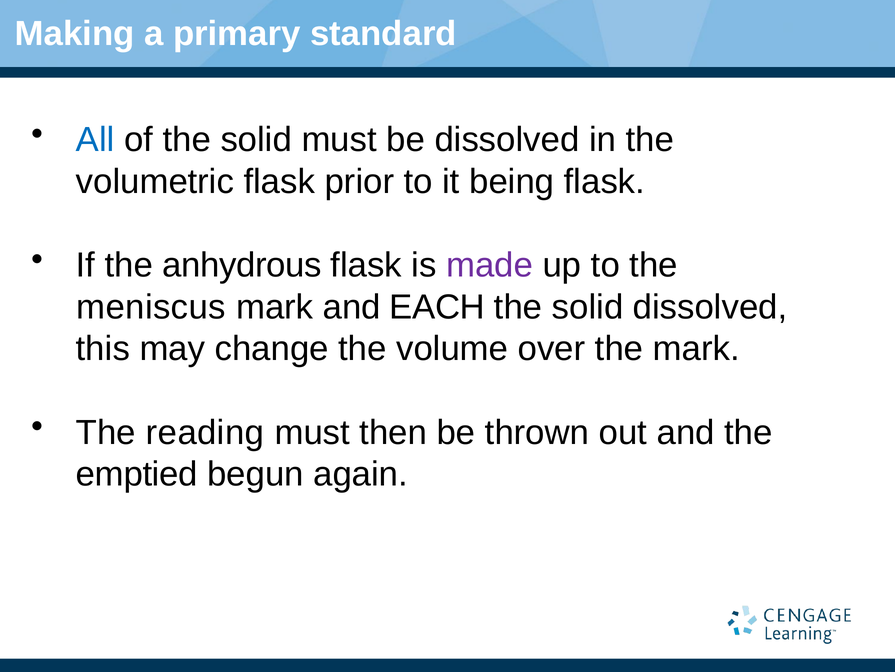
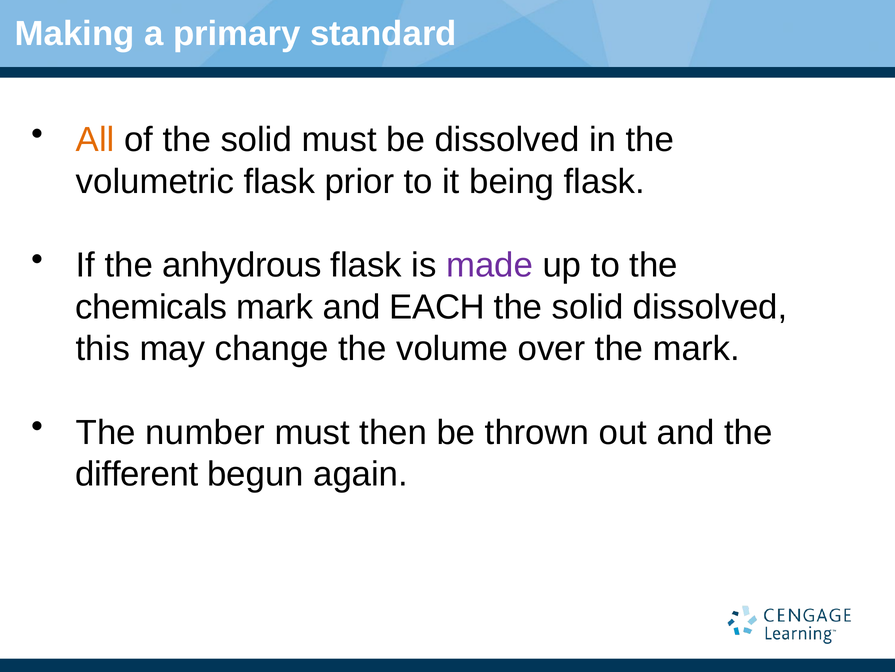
All colour: blue -> orange
meniscus: meniscus -> chemicals
reading: reading -> number
emptied: emptied -> different
